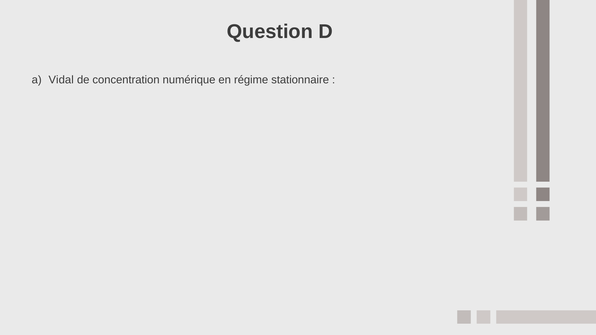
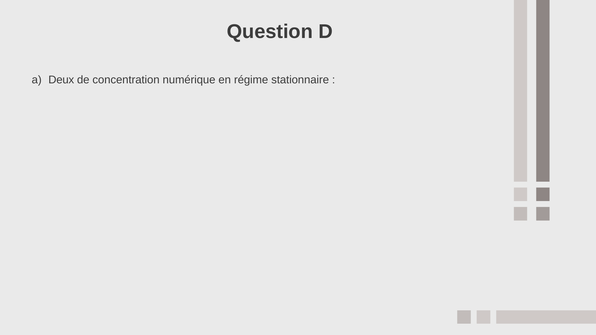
Vidal: Vidal -> Deux
